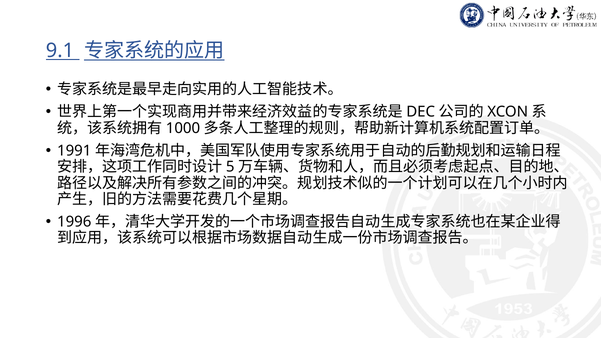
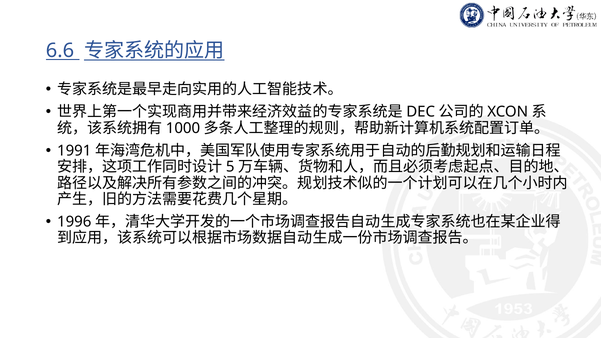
9.1: 9.1 -> 6.6
